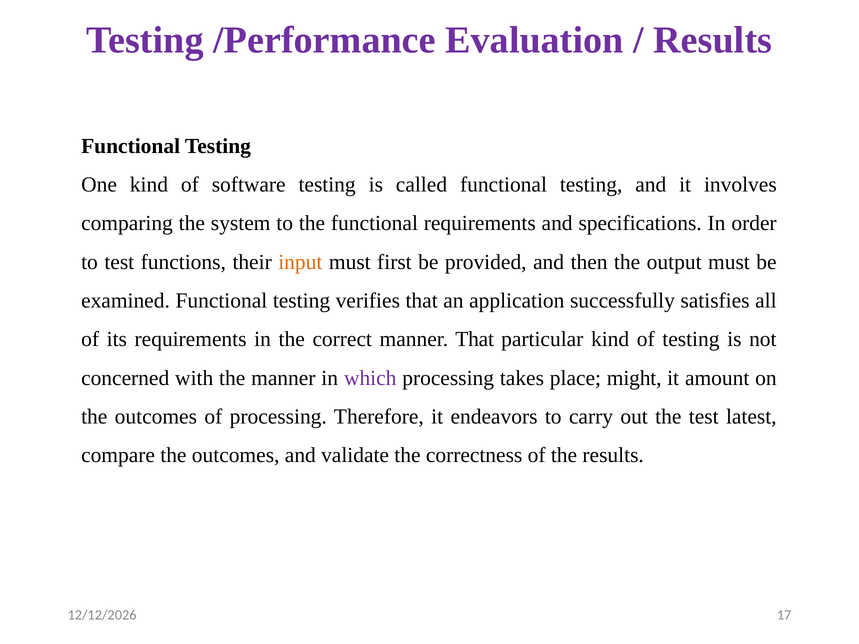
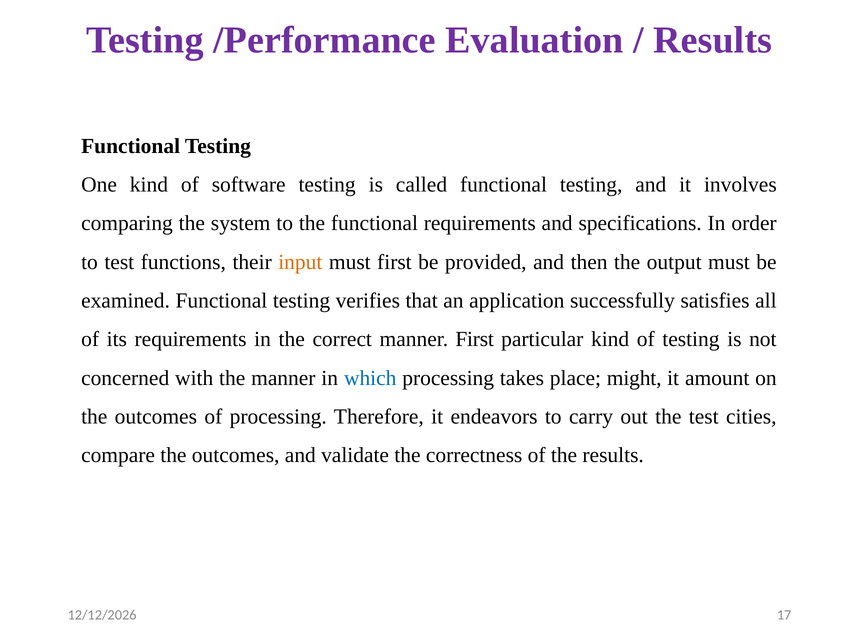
manner That: That -> First
which colour: purple -> blue
latest: latest -> cities
